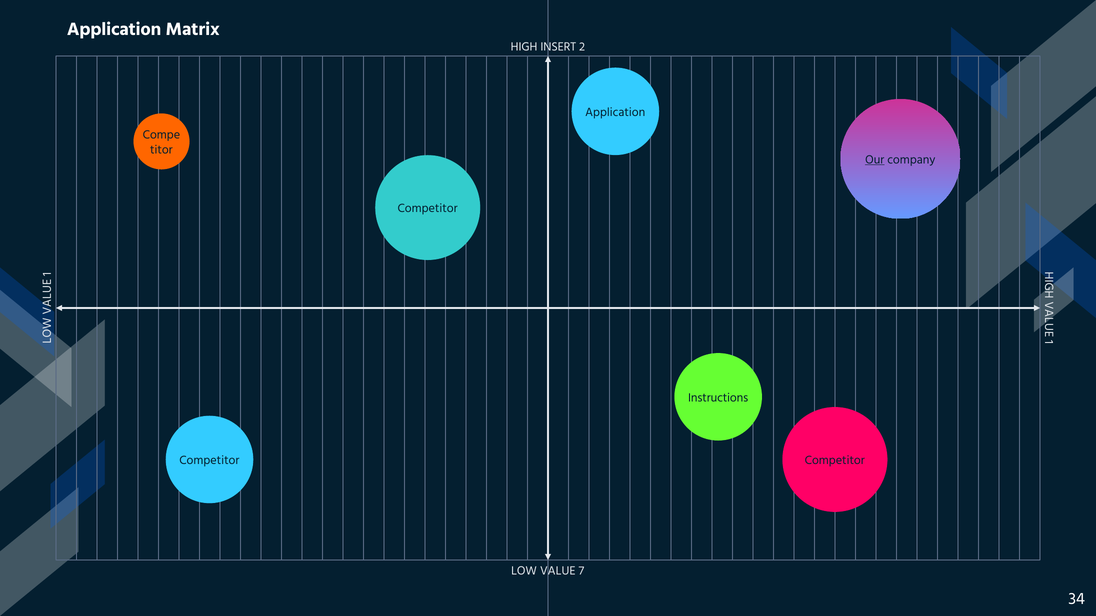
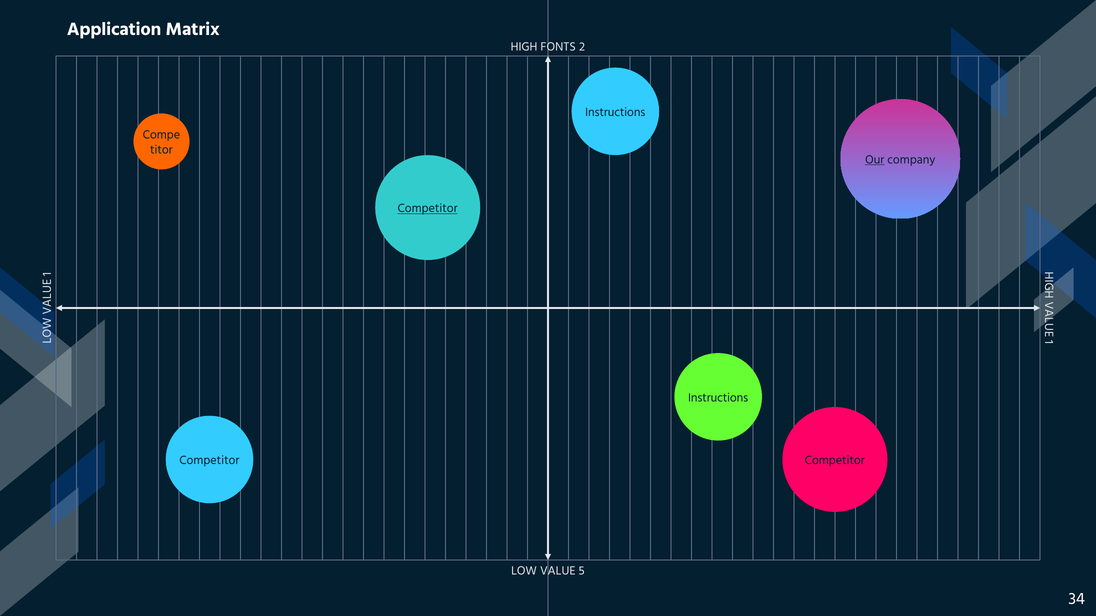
INSERT: INSERT -> FONTS
Application at (615, 112): Application -> Instructions
Competitor at (428, 209) underline: none -> present
7: 7 -> 5
